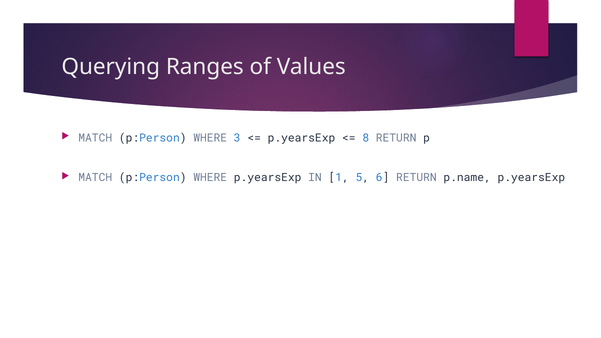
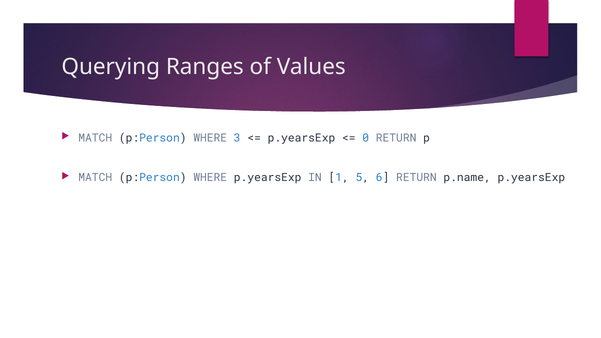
8: 8 -> 0
